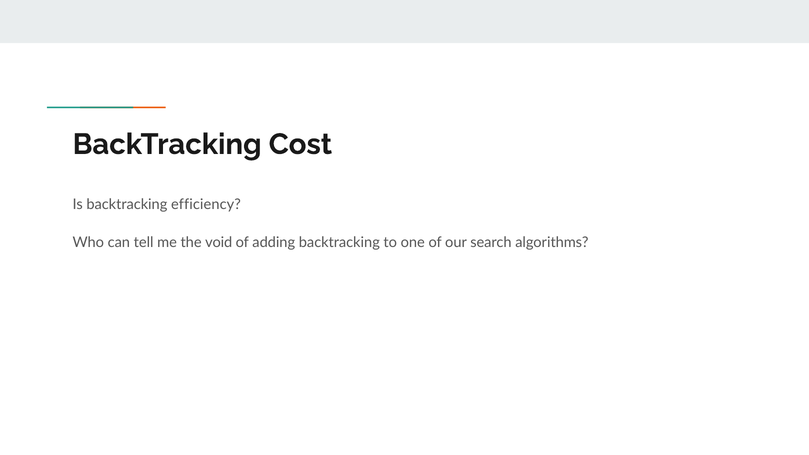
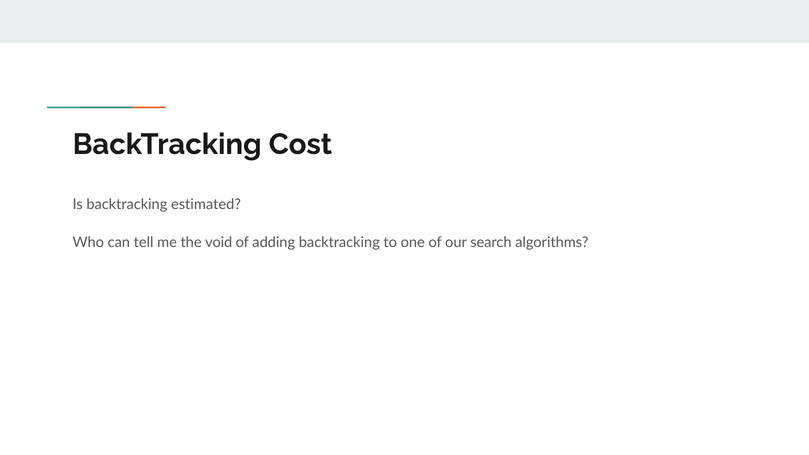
efficiency: efficiency -> estimated
